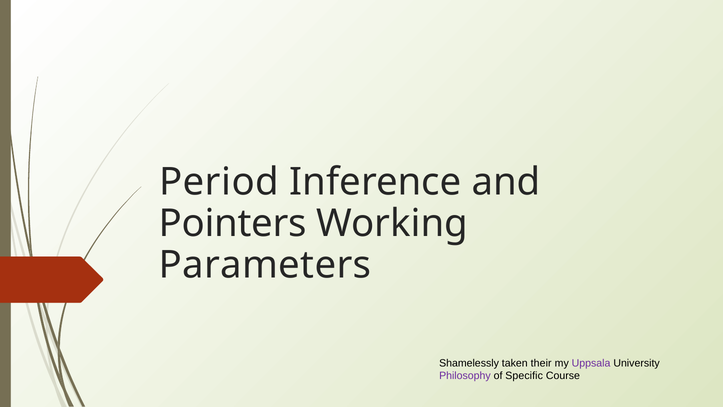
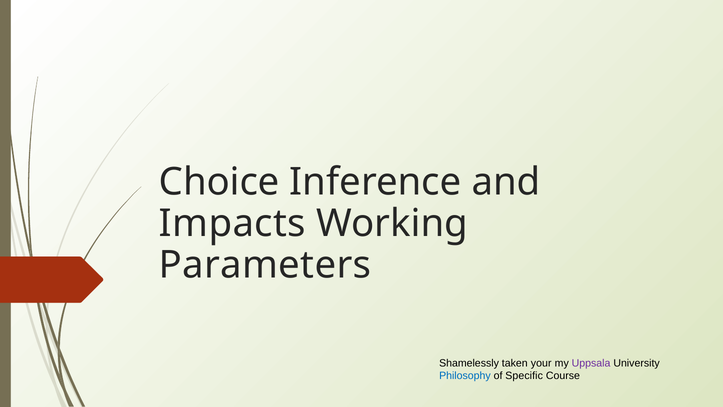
Period: Period -> Choice
Pointers: Pointers -> Impacts
their: their -> your
Philosophy colour: purple -> blue
